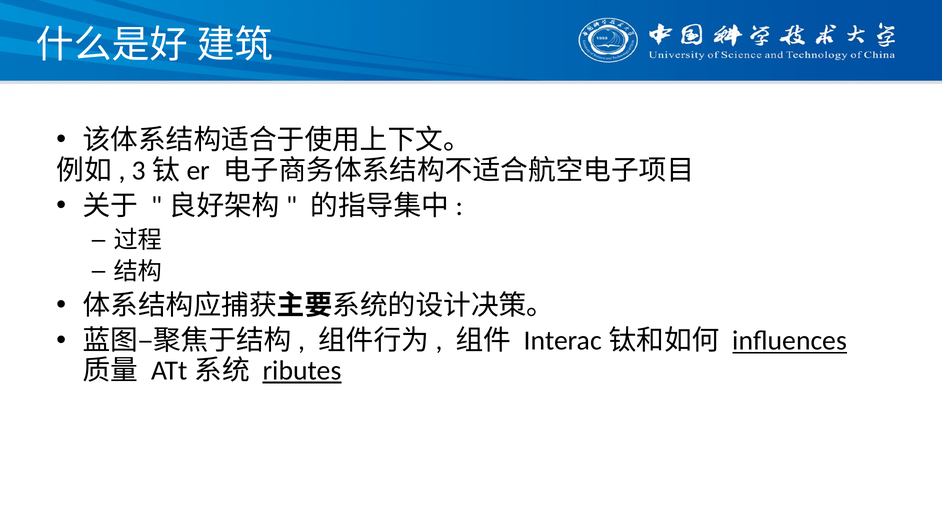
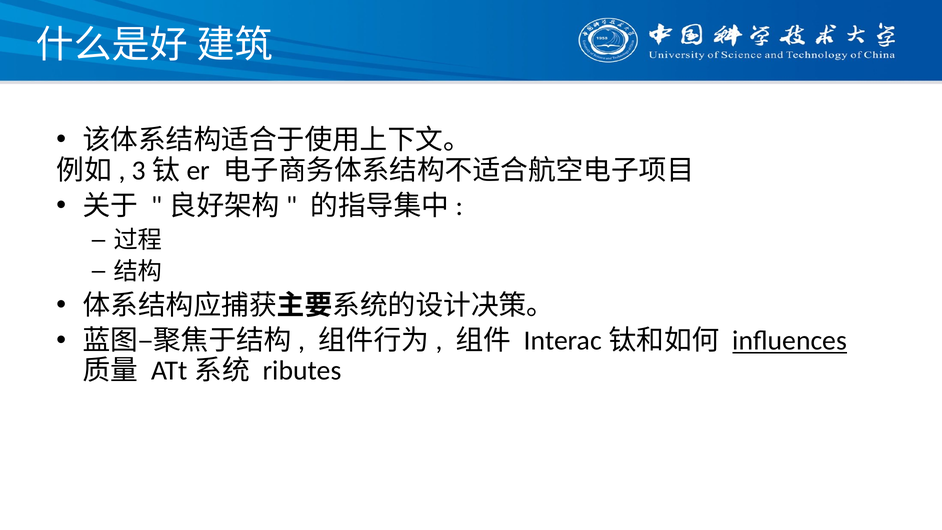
ributes underline: present -> none
